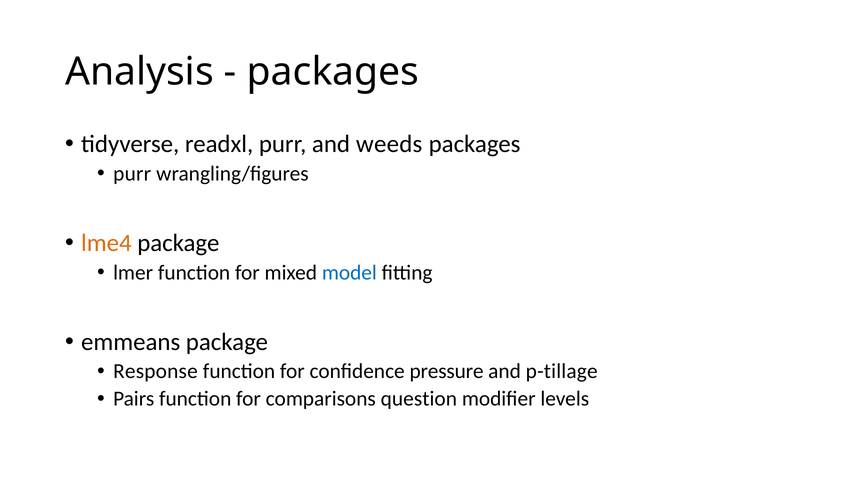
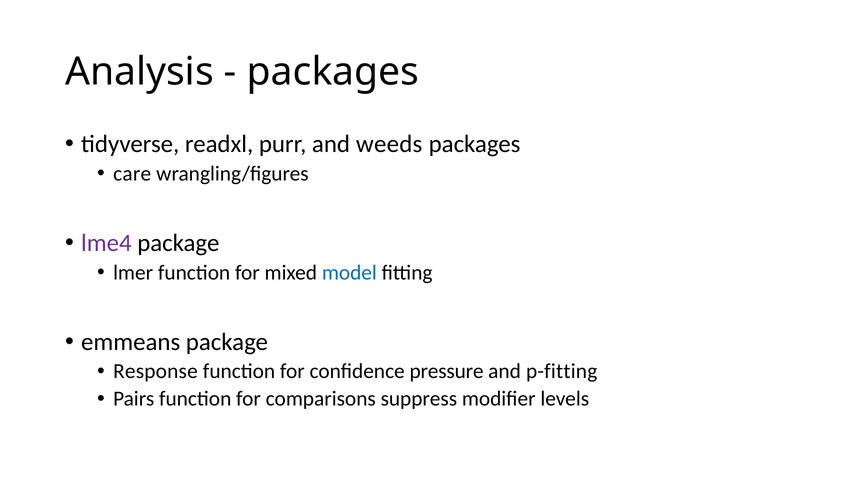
purr at (132, 174): purr -> care
lme4 colour: orange -> purple
p-tillage: p-tillage -> p-fitting
question: question -> suppress
